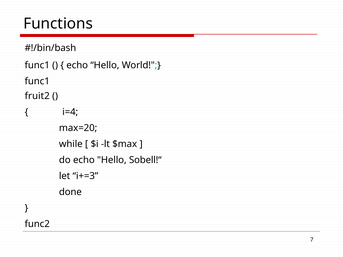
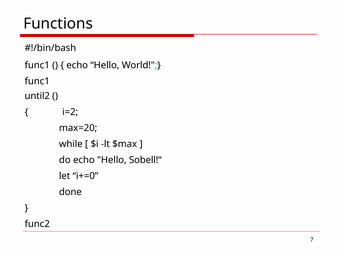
fruit2: fruit2 -> until2
i=4: i=4 -> i=2
i+=3: i+=3 -> i+=0
